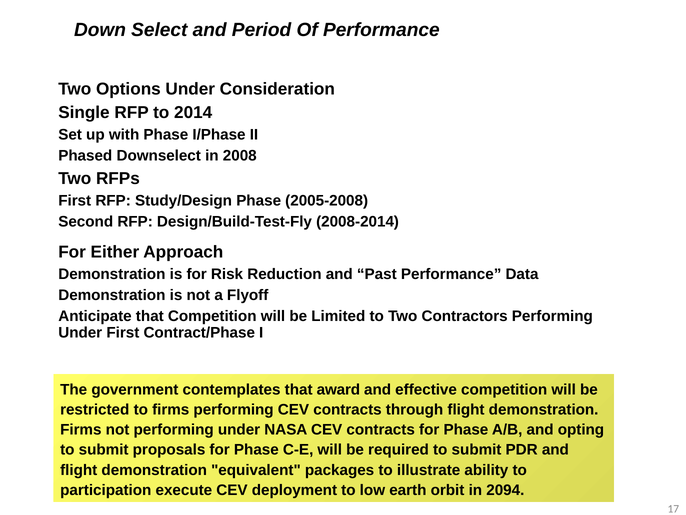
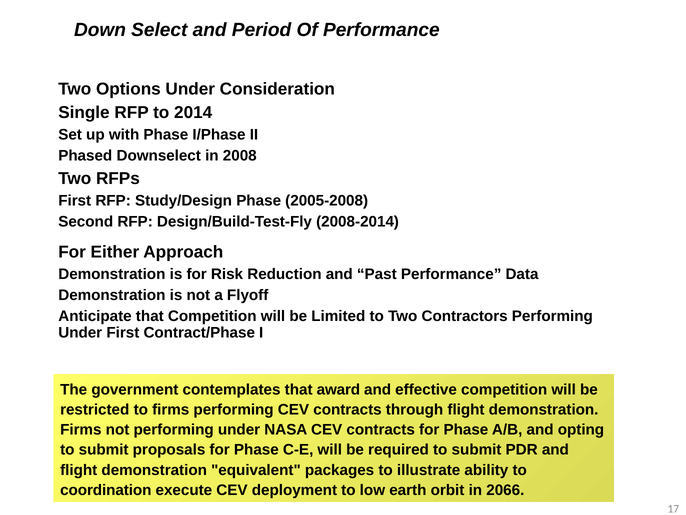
participation: participation -> coordination
2094: 2094 -> 2066
